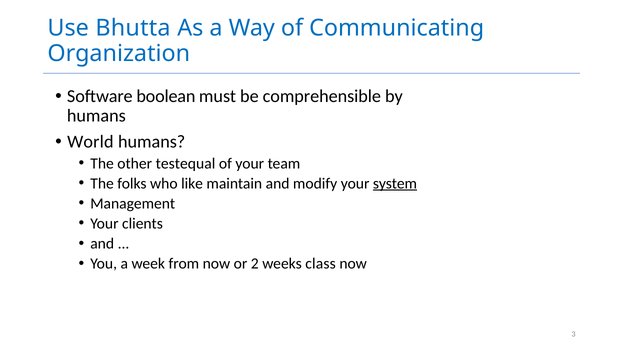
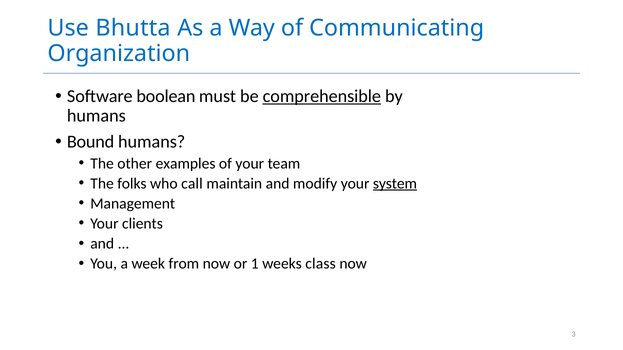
comprehensible underline: none -> present
World: World -> Bound
testequal: testequal -> examples
like: like -> call
2: 2 -> 1
